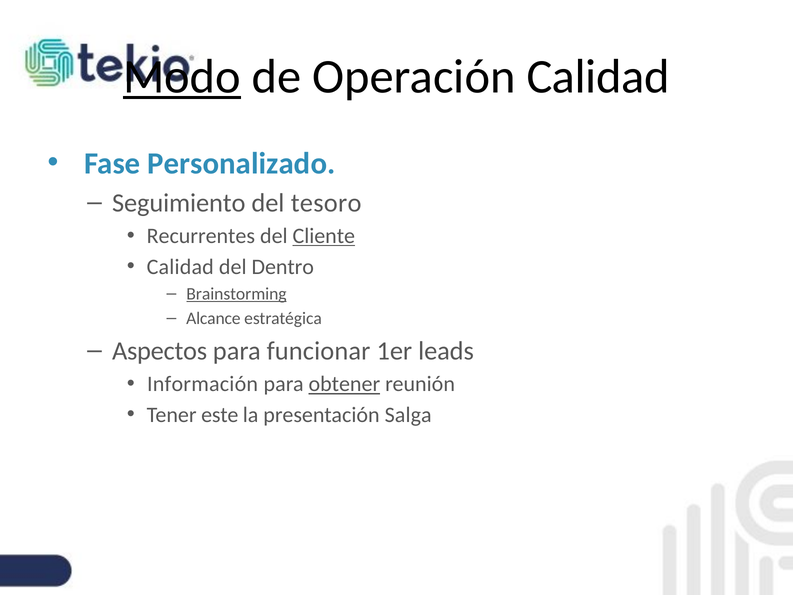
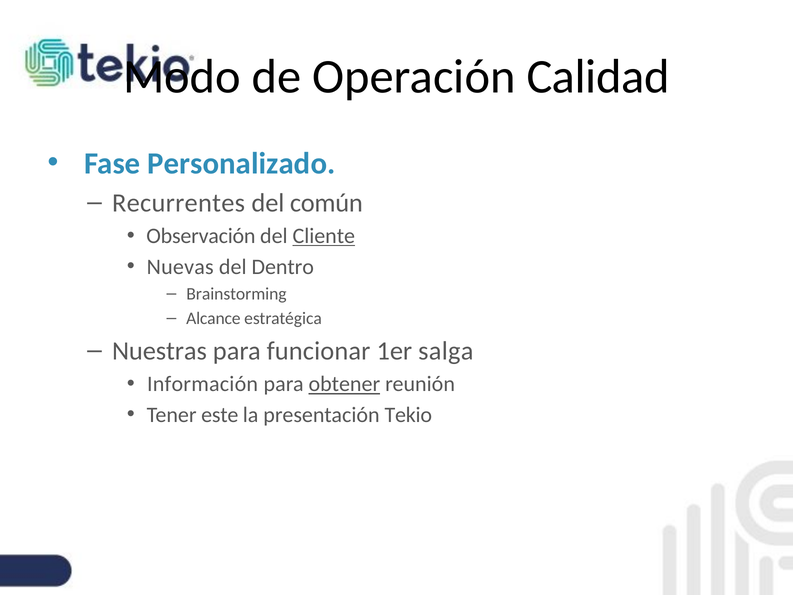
Modo underline: present -> none
Seguimiento: Seguimiento -> Recurrentes
tesoro: tesoro -> común
Recurrentes: Recurrentes -> Observación
Calidad at (180, 267): Calidad -> Nuevas
Brainstorming underline: present -> none
Aspectos: Aspectos -> Nuestras
leads: leads -> salga
Salga: Salga -> Tekio
